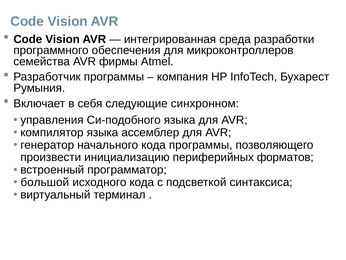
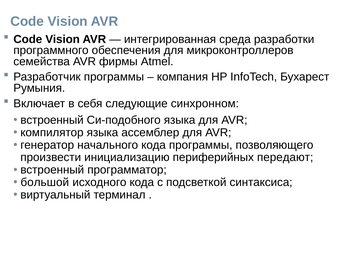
управления at (52, 120): управления -> встроенный
форматов: форматов -> передают
